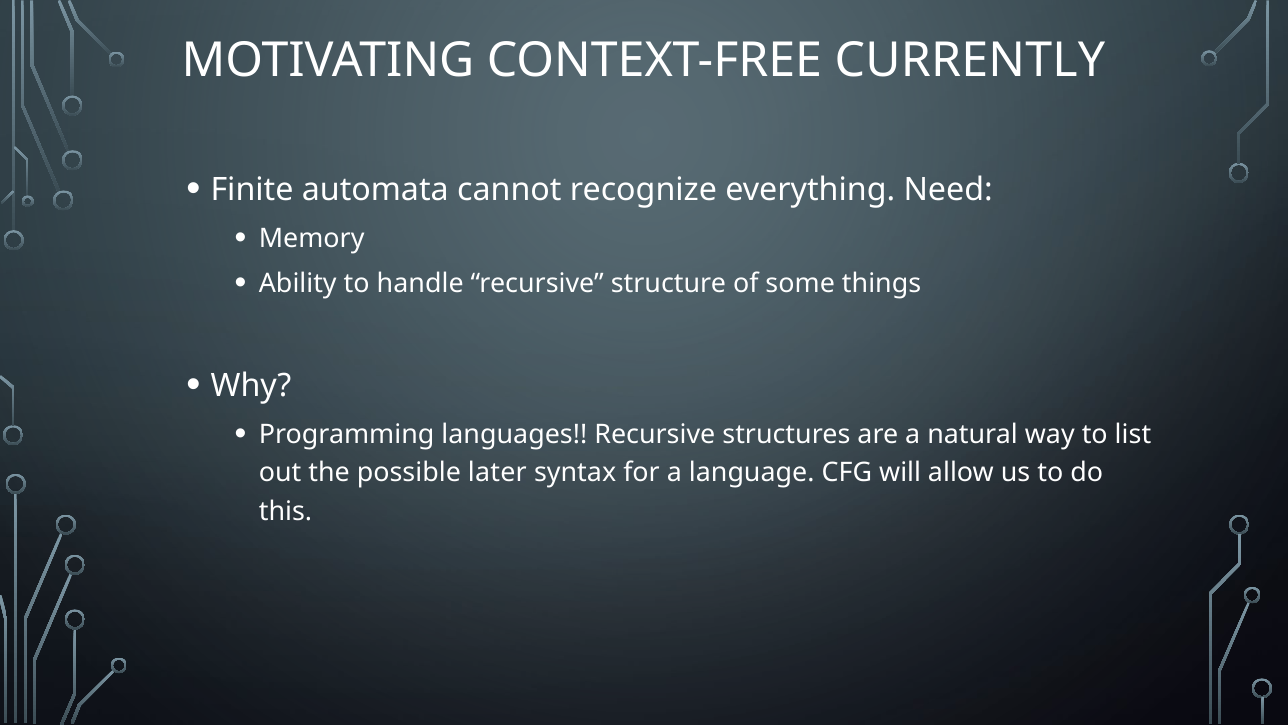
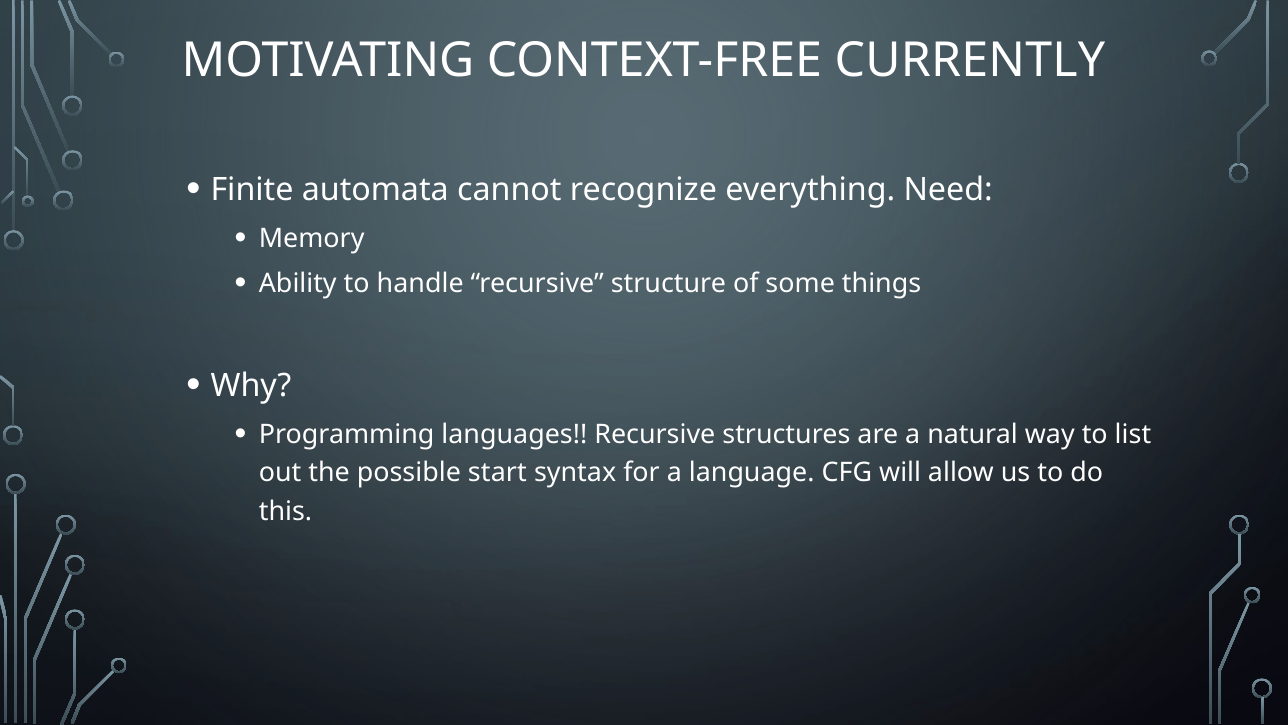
later: later -> start
